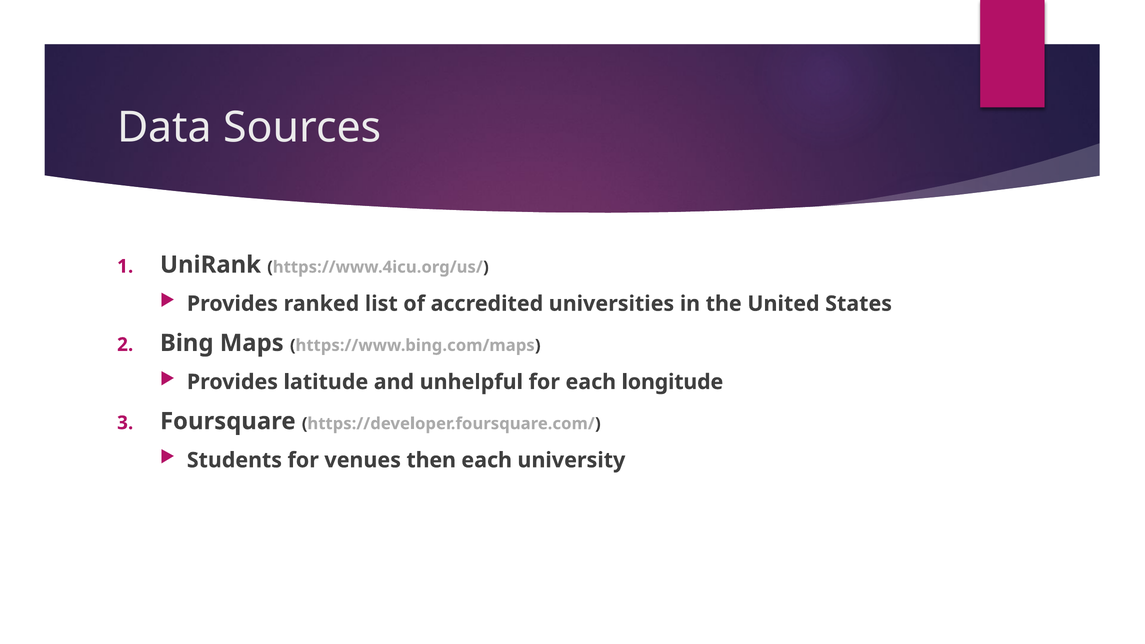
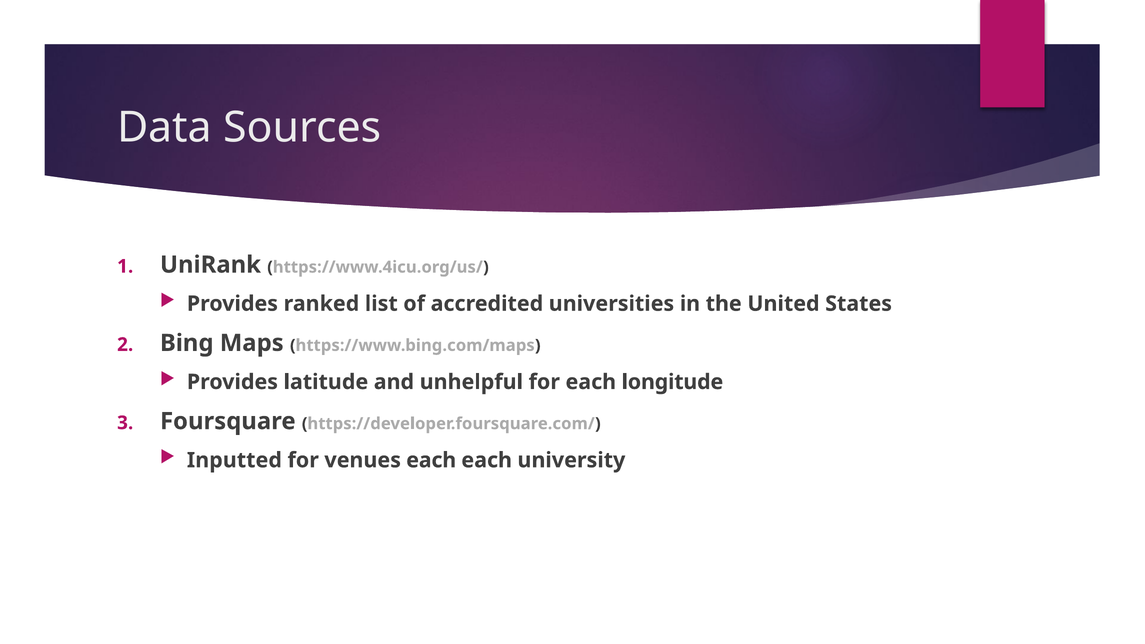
Students: Students -> Inputted
venues then: then -> each
